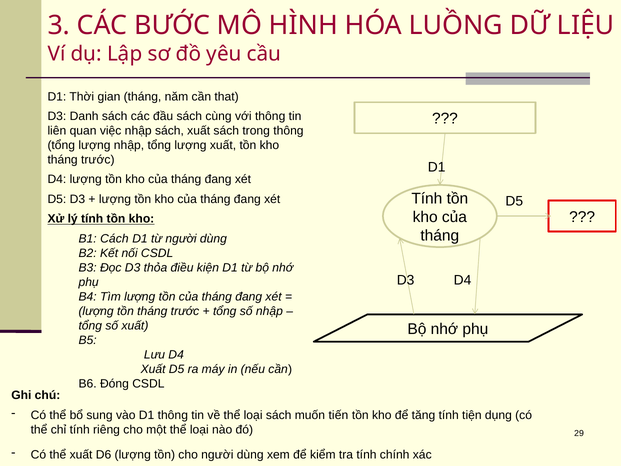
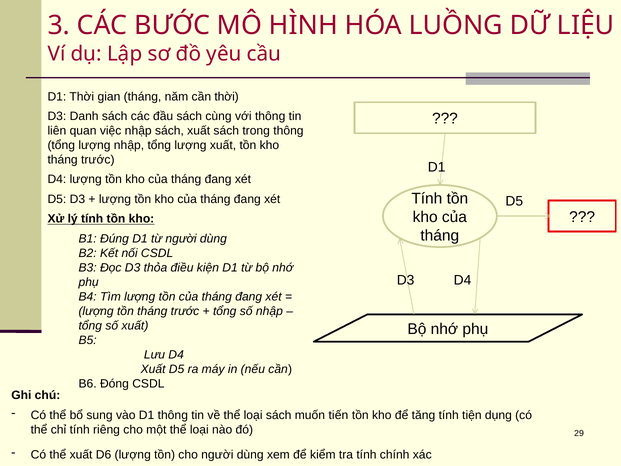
cần that: that -> thời
Cách: Cách -> Đúng
